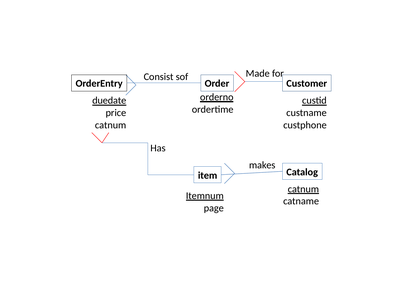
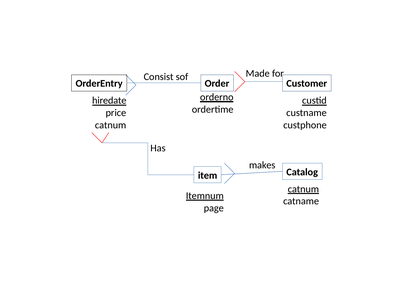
duedate: duedate -> hiredate
